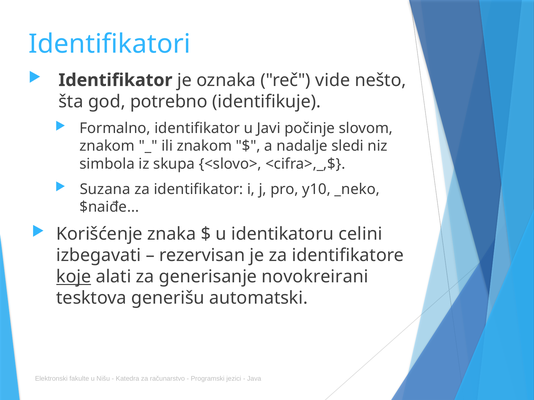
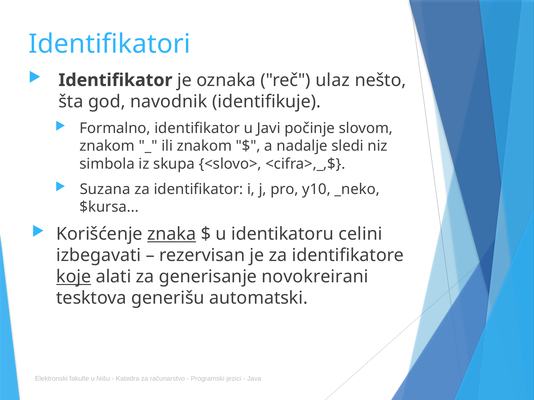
vide: vide -> ulaz
potrebno: potrebno -> navodnik
$naiđe: $naiđe -> $kursa
znaka underline: none -> present
